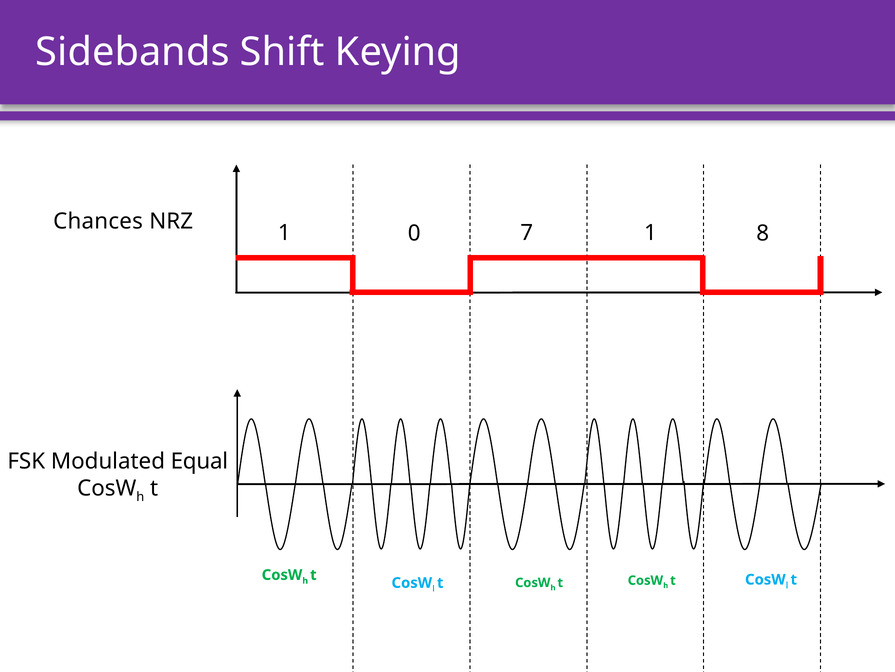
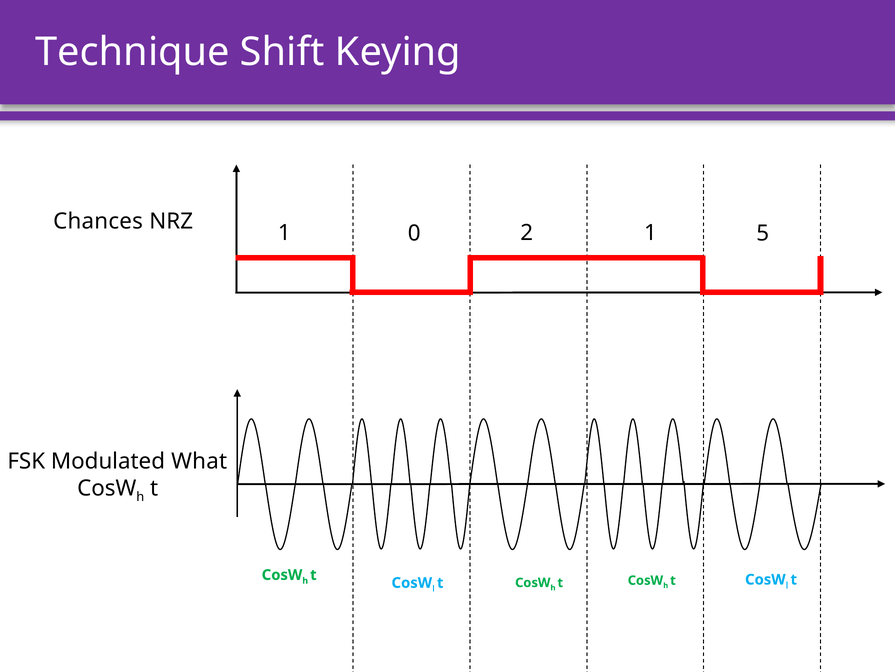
Sidebands: Sidebands -> Technique
7: 7 -> 2
8: 8 -> 5
Equal: Equal -> What
